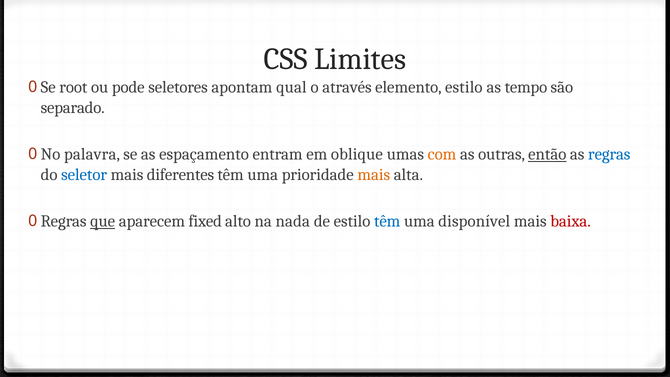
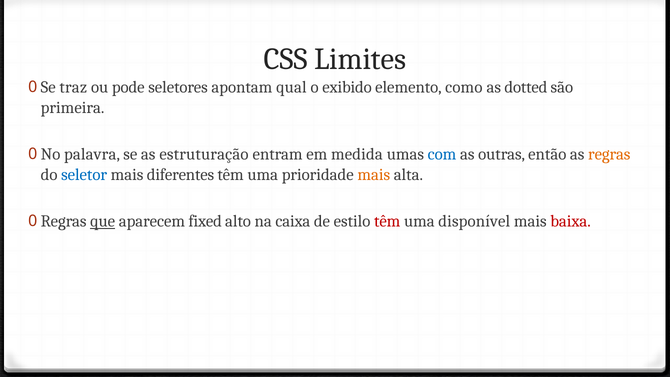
root: root -> traz
através: através -> exibido
elemento estilo: estilo -> como
tempo: tempo -> dotted
separado: separado -> primeira
espaçamento: espaçamento -> estruturação
oblique: oblique -> medida
com colour: orange -> blue
então underline: present -> none
regras at (609, 154) colour: blue -> orange
nada: nada -> caixa
têm at (387, 221) colour: blue -> red
